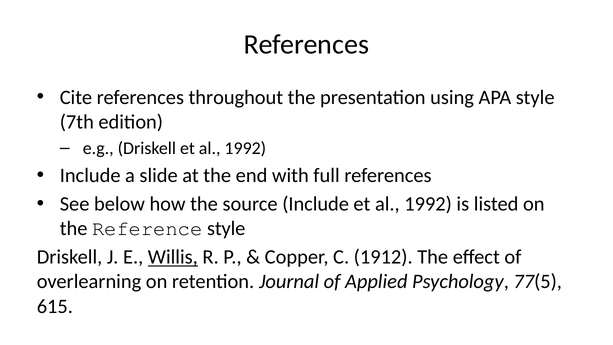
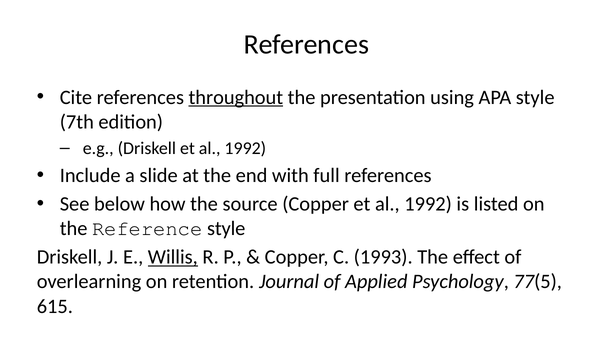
throughout underline: none -> present
source Include: Include -> Copper
1912: 1912 -> 1993
